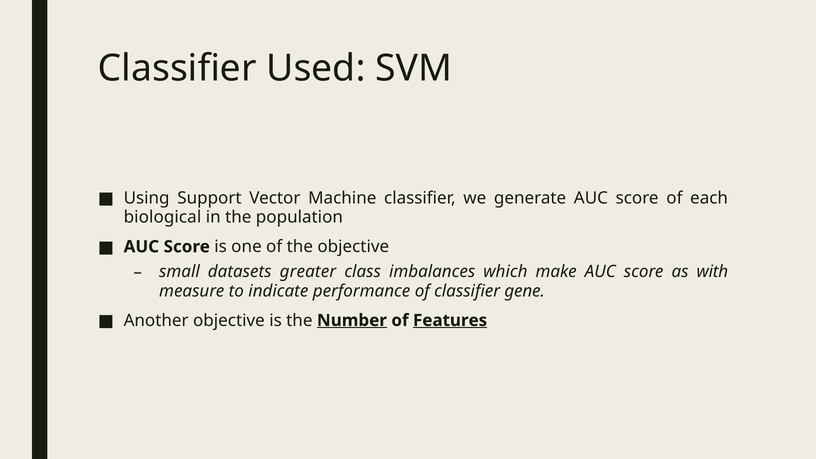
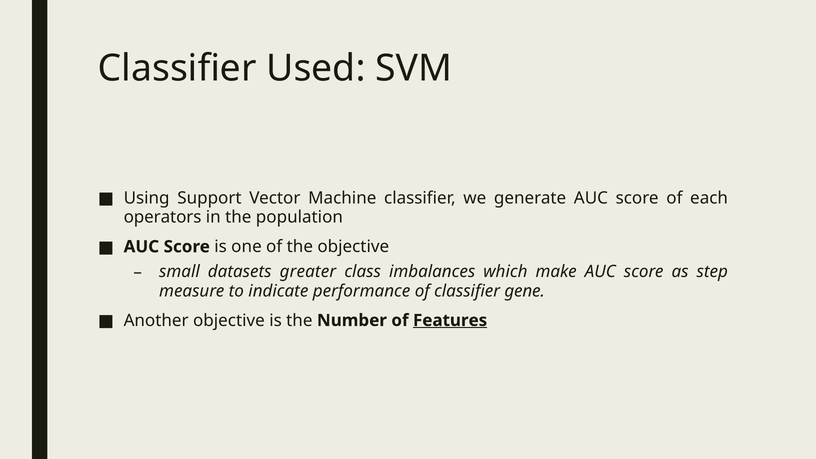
biological: biological -> operators
with: with -> step
Number underline: present -> none
